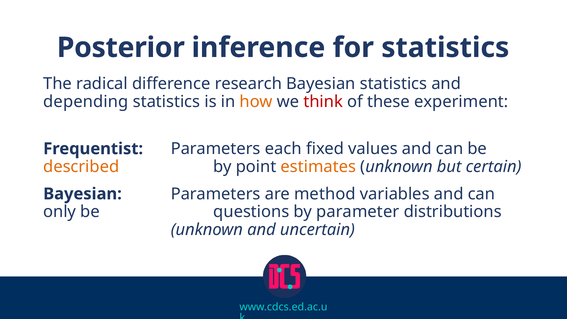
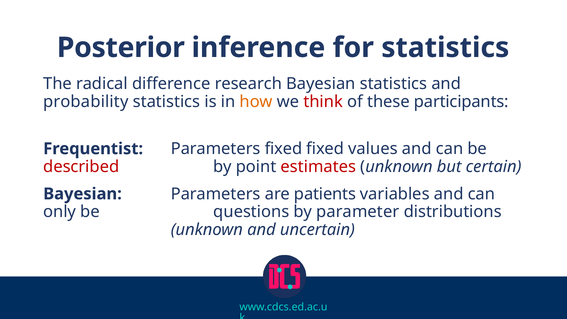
depending: depending -> probability
experiment: experiment -> participants
Parameters each: each -> fixed
described colour: orange -> red
estimates colour: orange -> red
method: method -> patients
